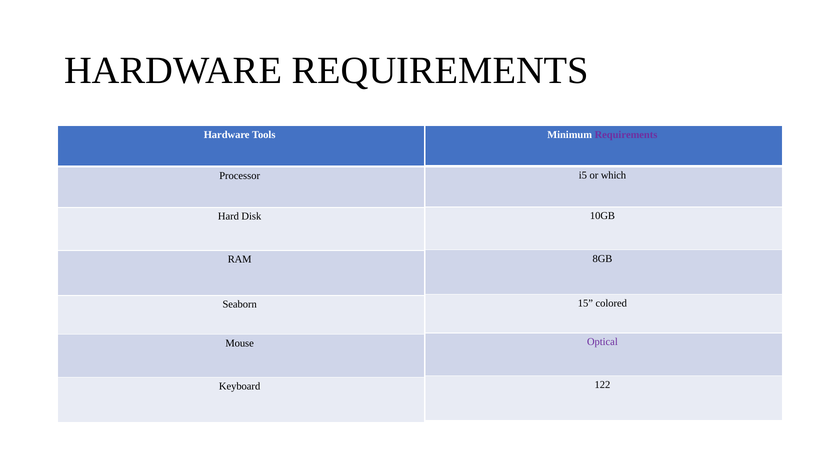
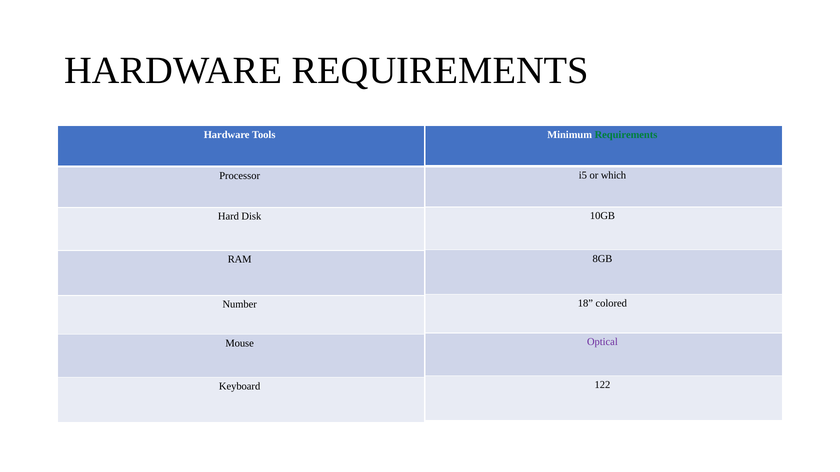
Requirements at (626, 135) colour: purple -> green
15: 15 -> 18
Seaborn: Seaborn -> Number
